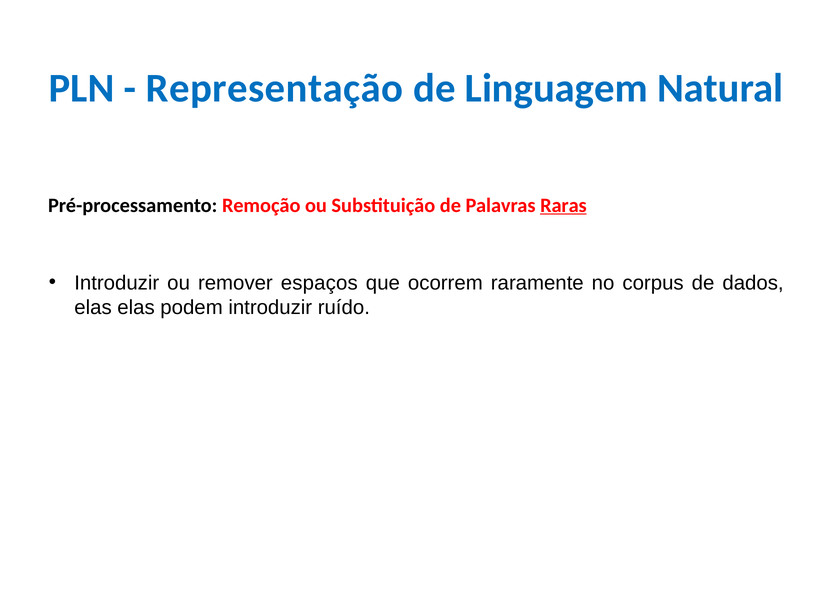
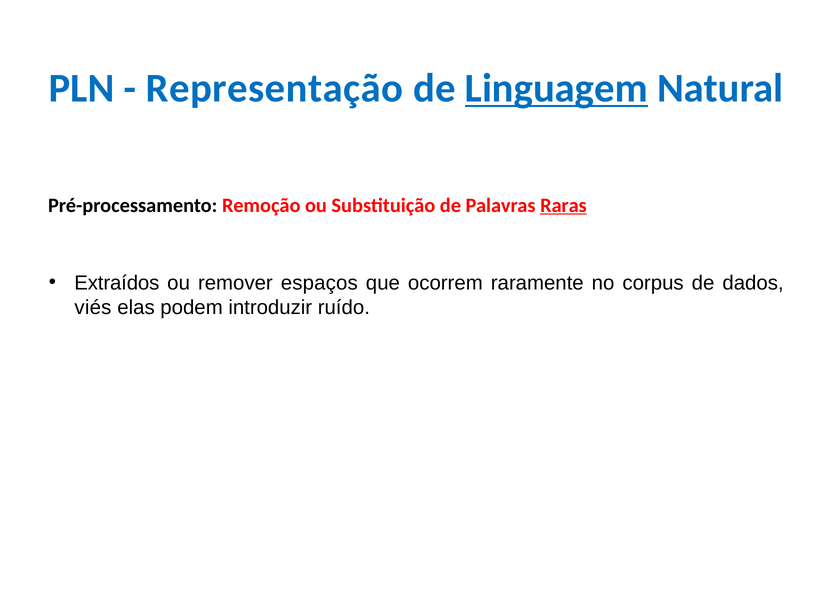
Linguagem underline: none -> present
Introduzir at (117, 283): Introduzir -> Extraídos
elas at (93, 307): elas -> viés
